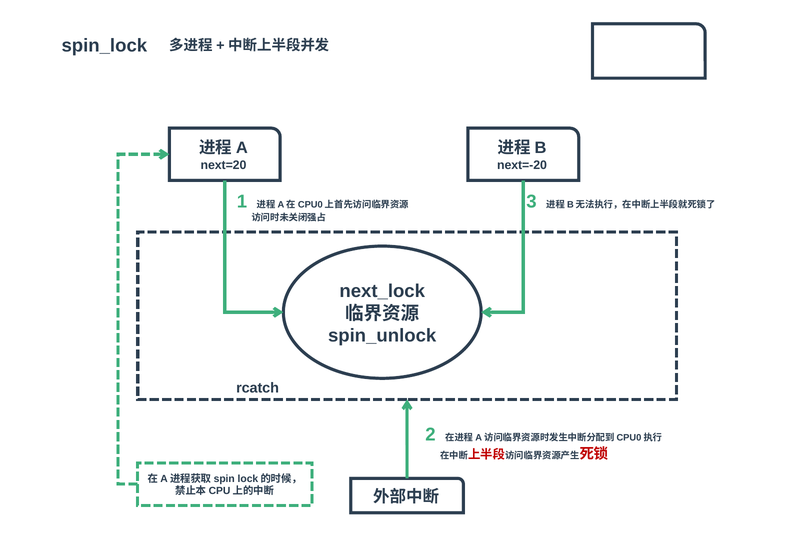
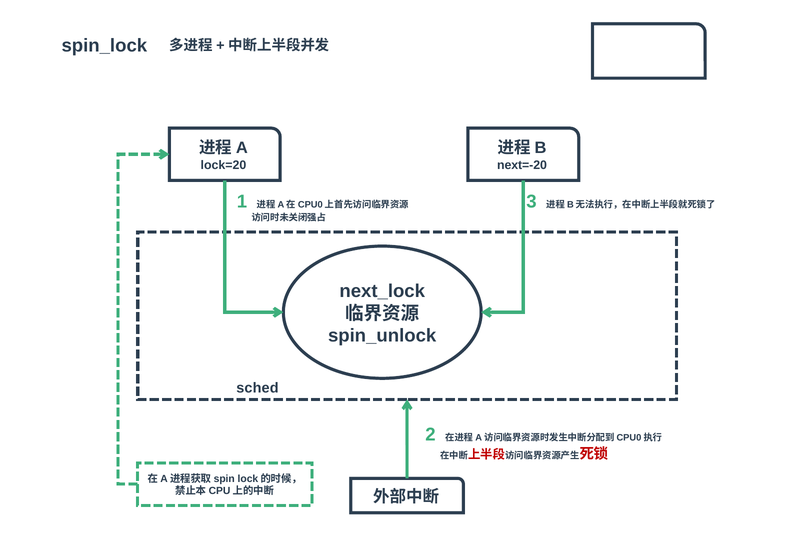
next=20: next=20 -> lock=20
rcatch: rcatch -> sched
